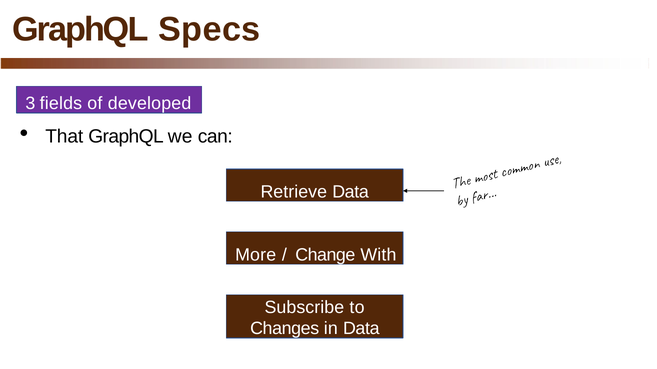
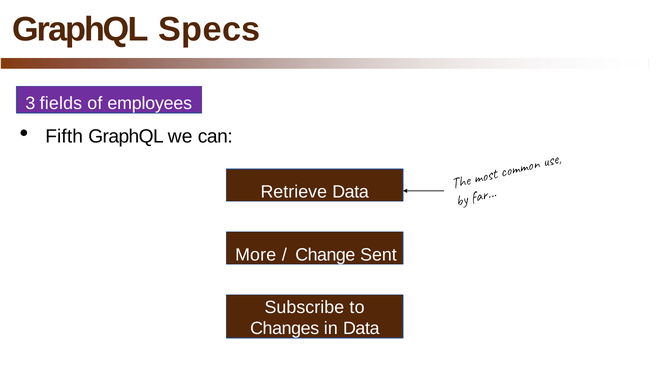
developed: developed -> employees
That: That -> Fifth
With: With -> Sent
